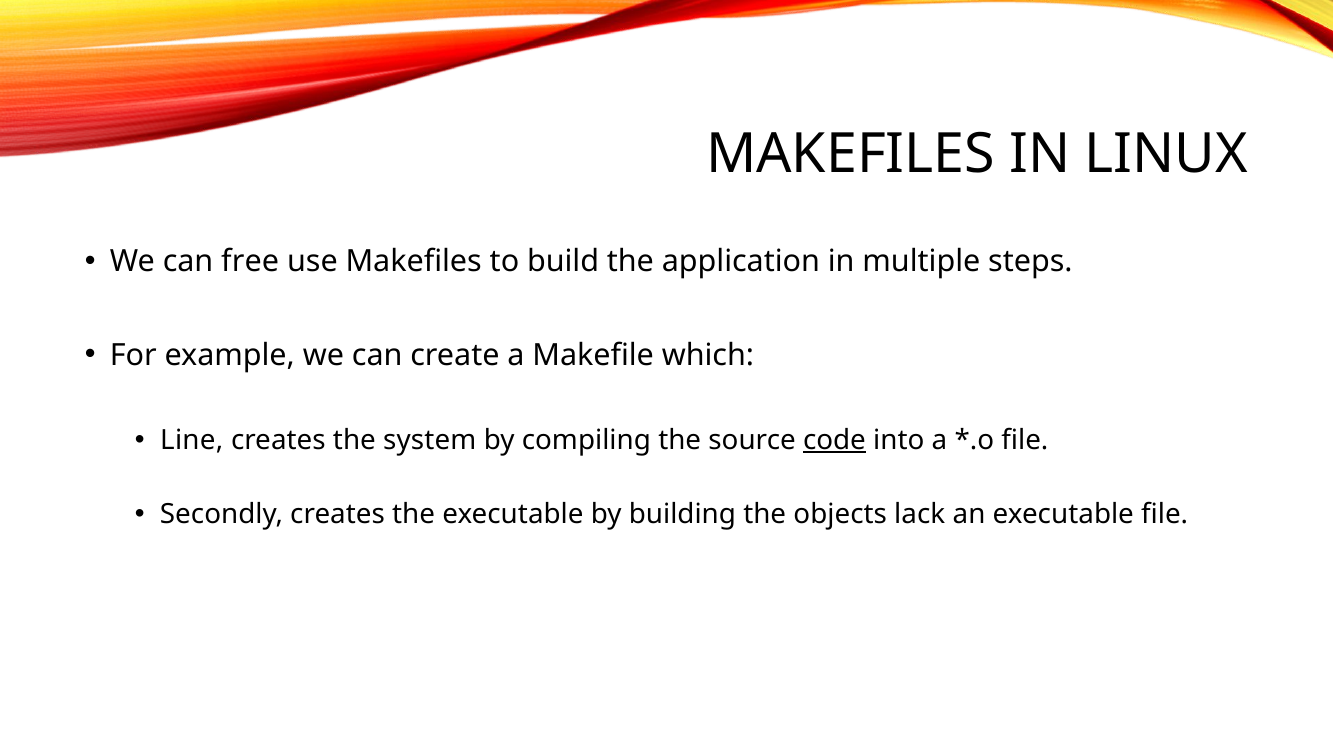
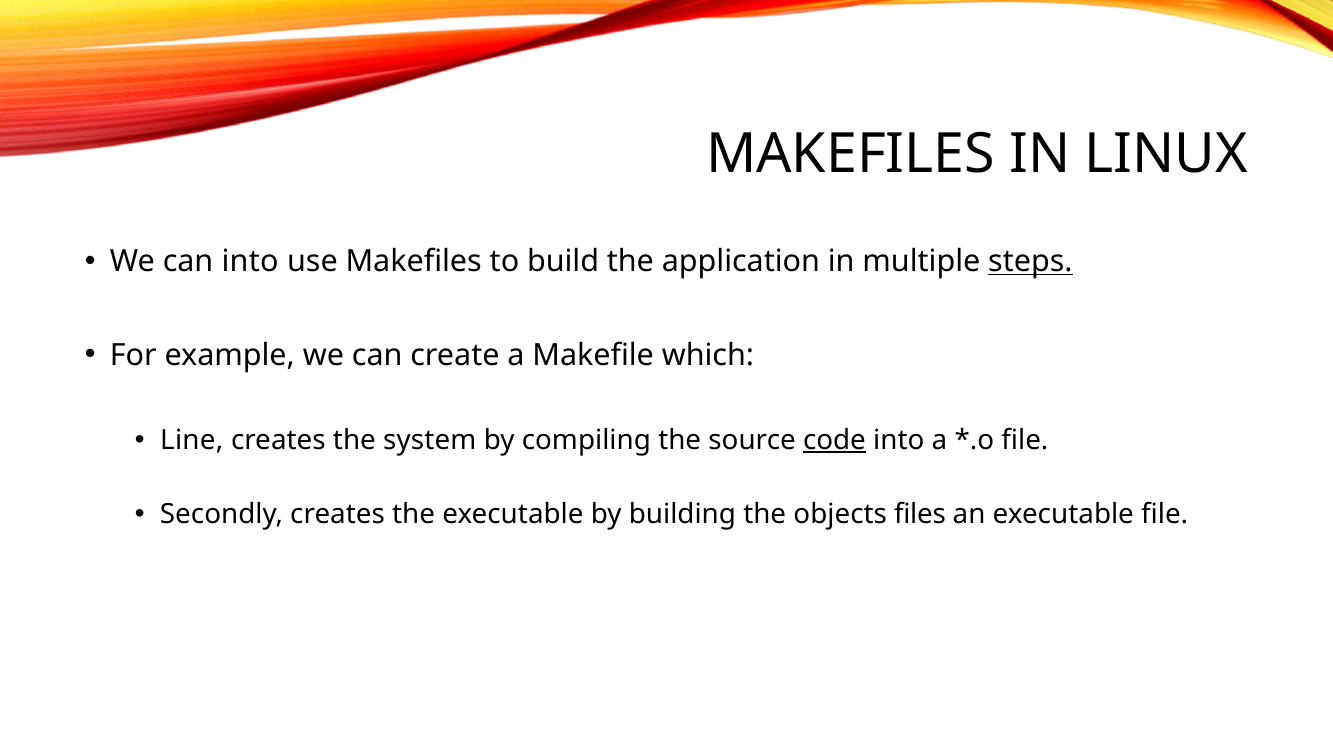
can free: free -> into
steps underline: none -> present
lack: lack -> files
